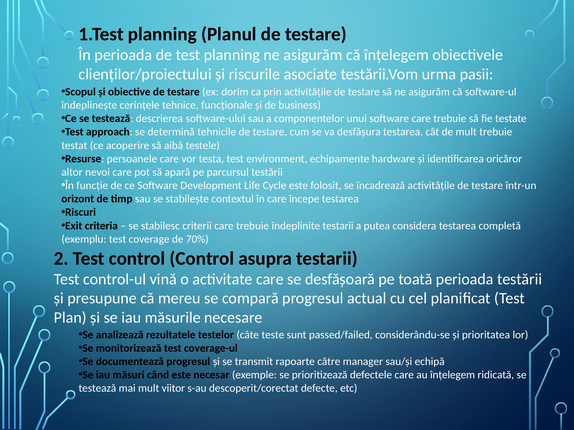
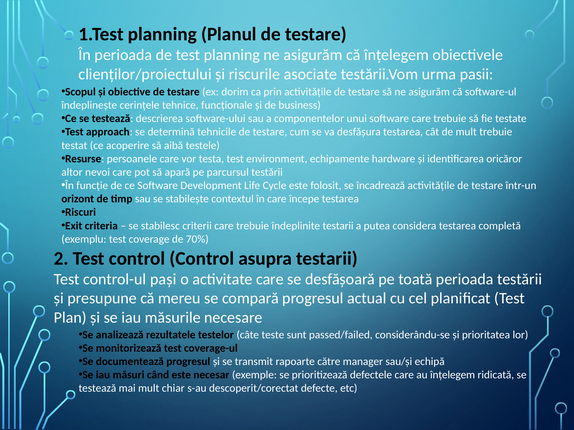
vină: vină -> pași
viitor: viitor -> chiar
